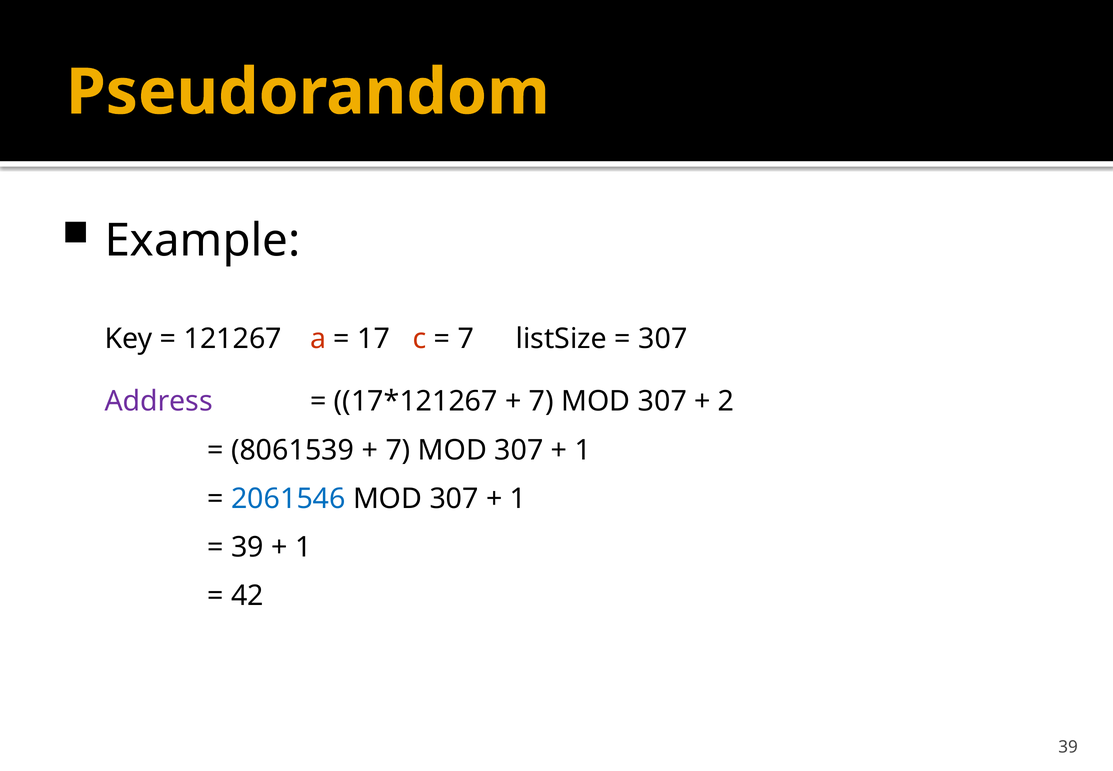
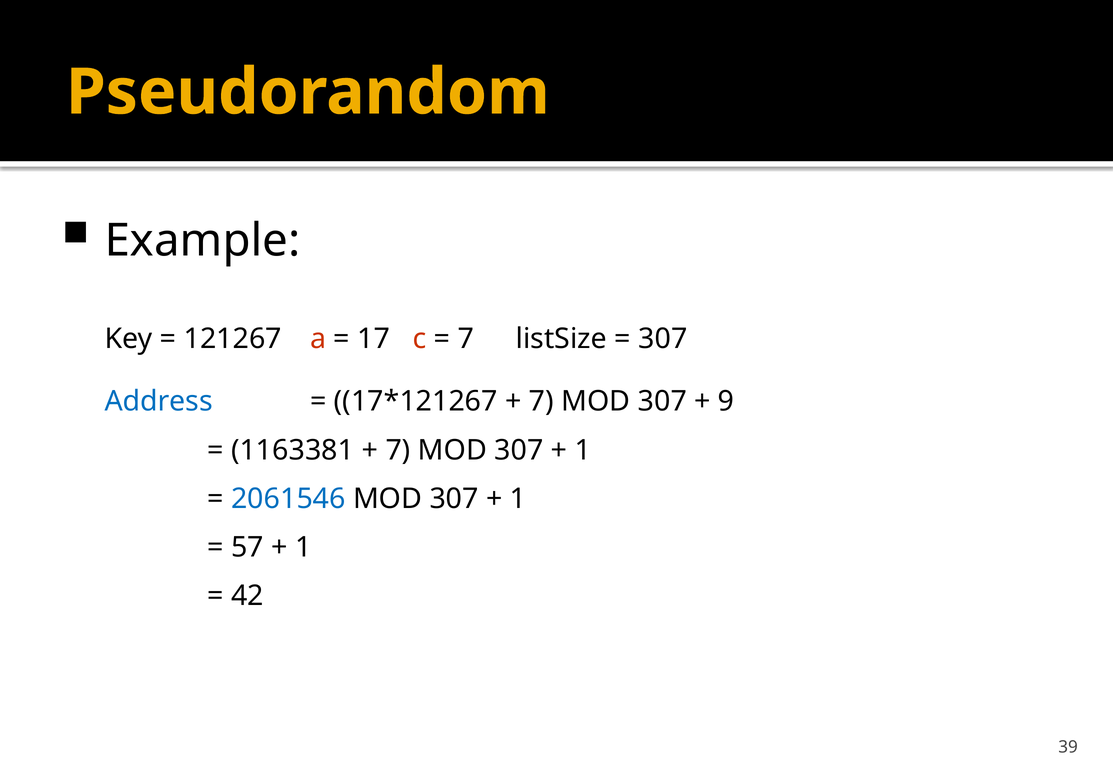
Address colour: purple -> blue
2: 2 -> 9
8061539: 8061539 -> 1163381
39 at (247, 547): 39 -> 57
